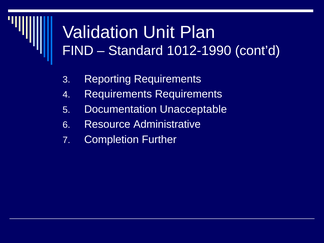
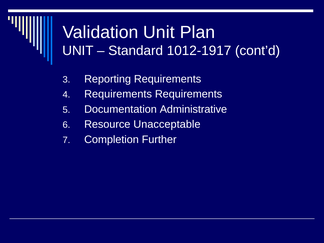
FIND at (78, 51): FIND -> UNIT
1012-1990: 1012-1990 -> 1012-1917
Unacceptable: Unacceptable -> Administrative
Administrative: Administrative -> Unacceptable
